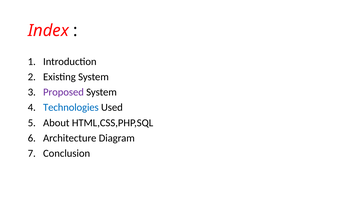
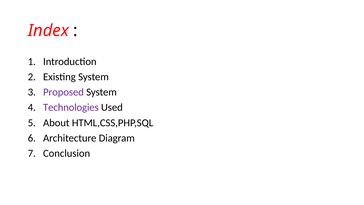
Technologies colour: blue -> purple
